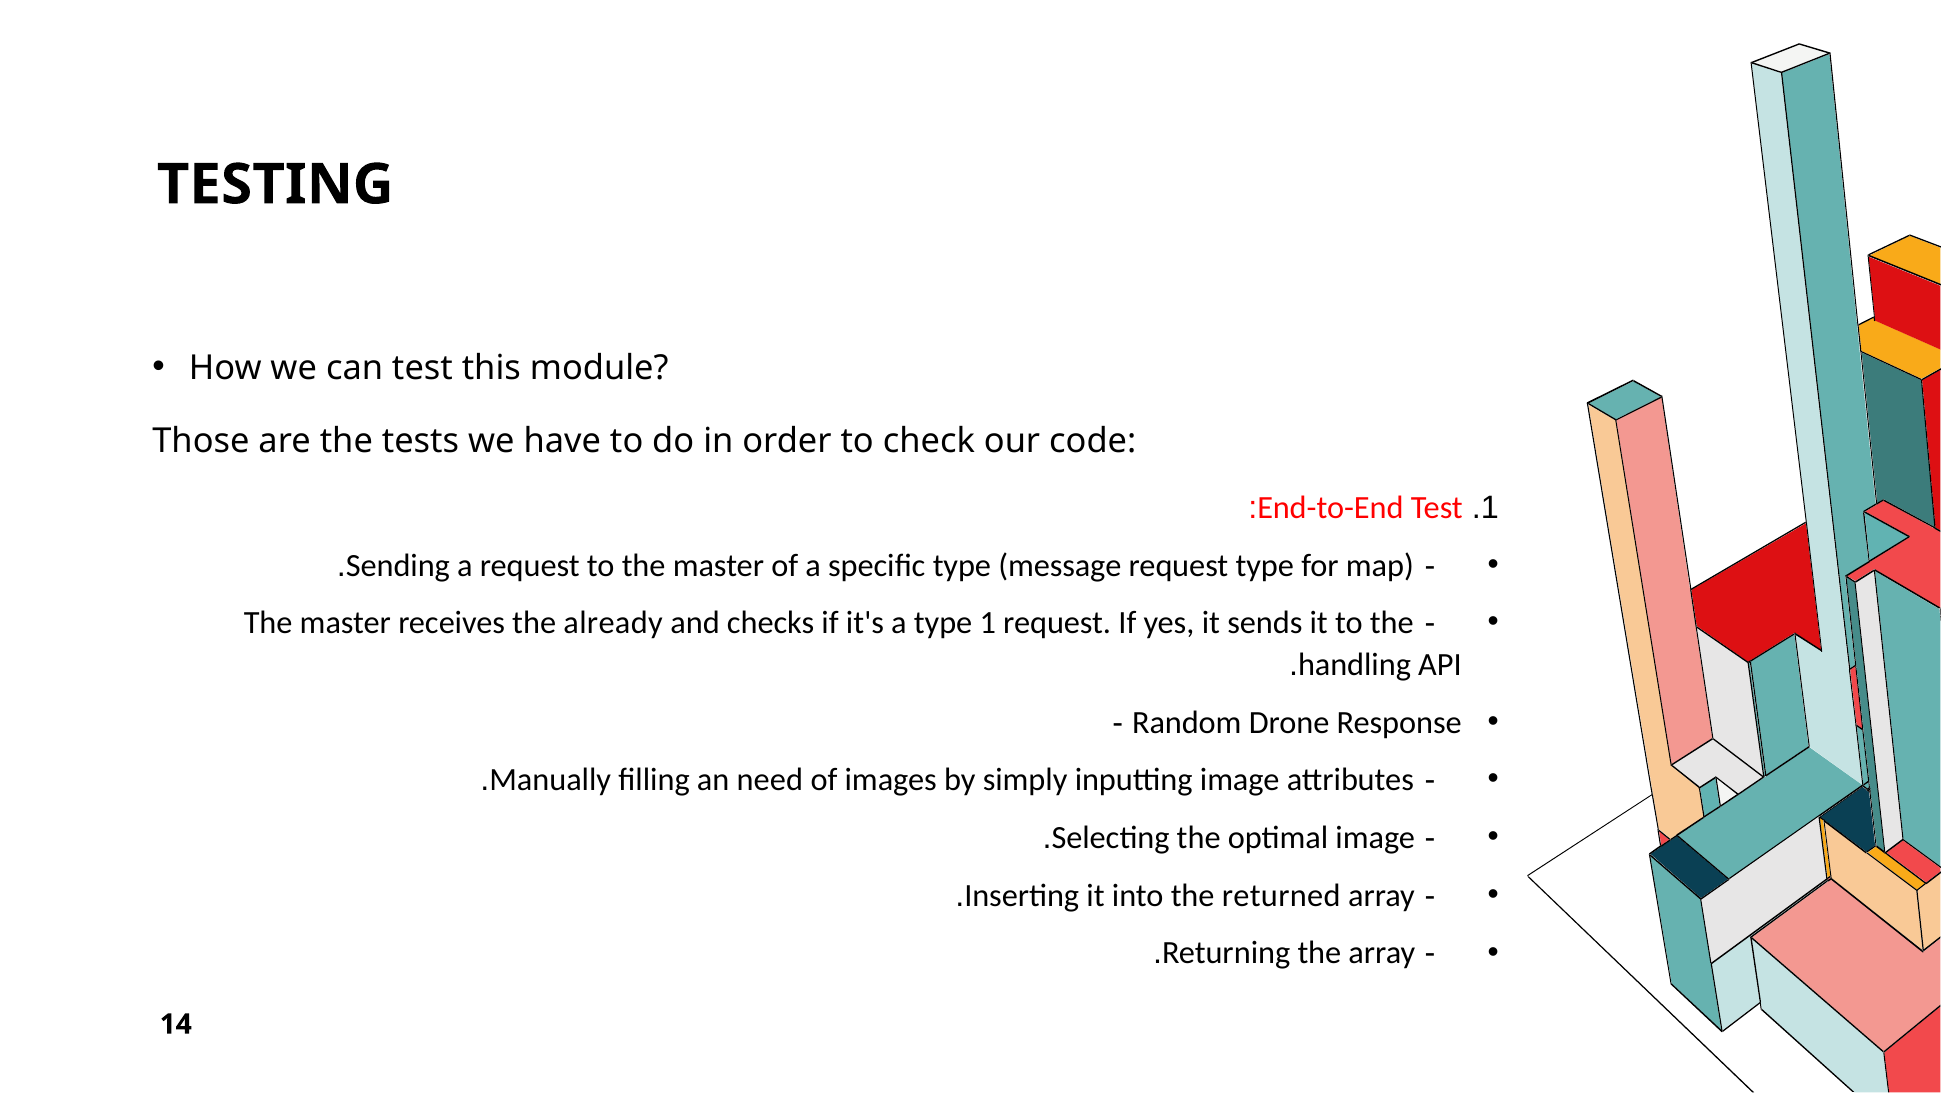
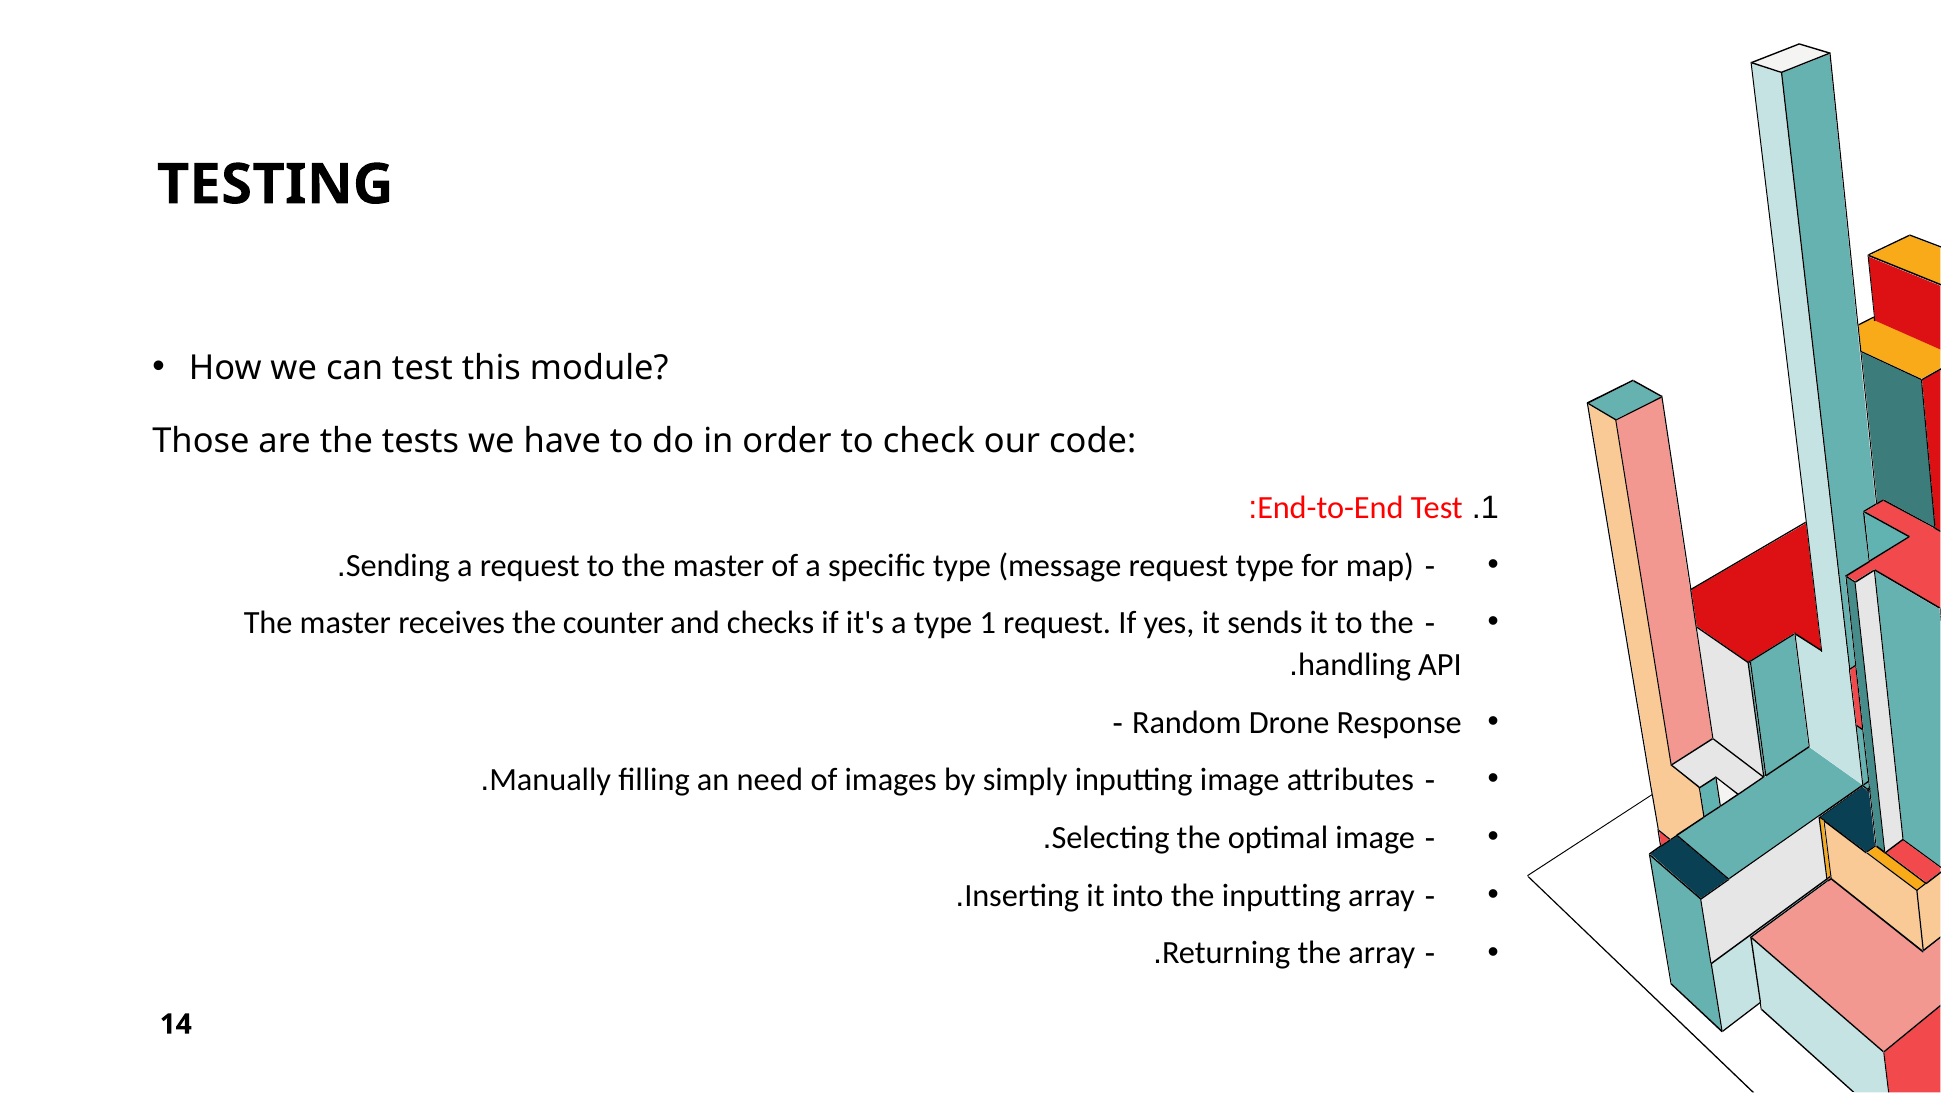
already: already -> counter
the returned: returned -> inputting
